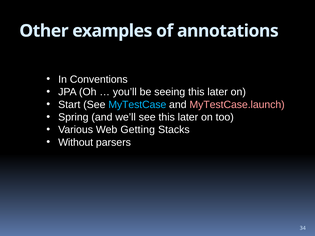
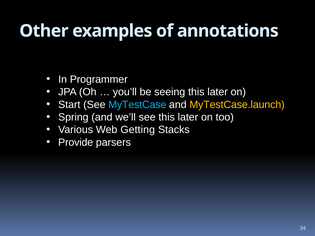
Conventions: Conventions -> Programmer
MyTestCase.launch colour: pink -> yellow
Without: Without -> Provide
